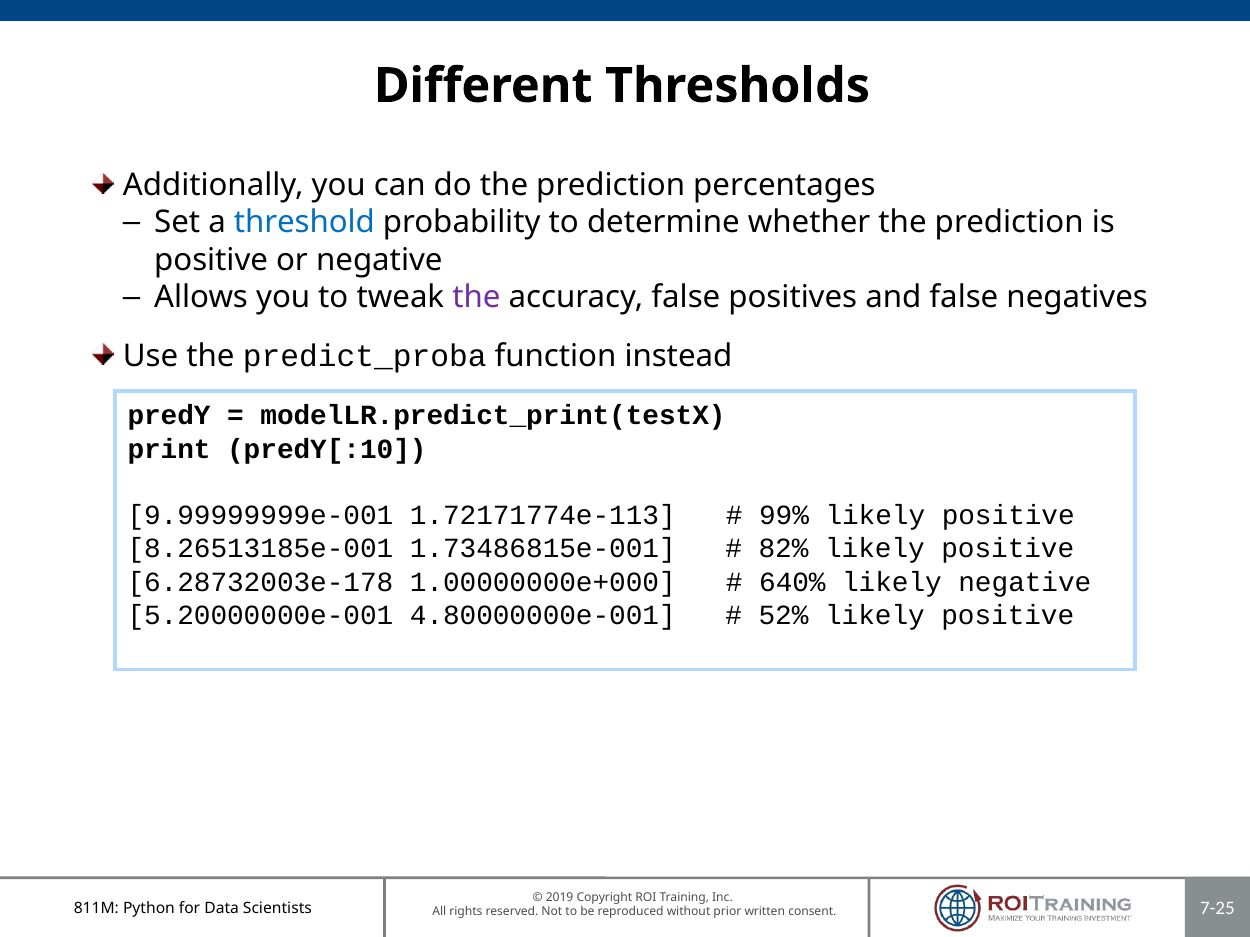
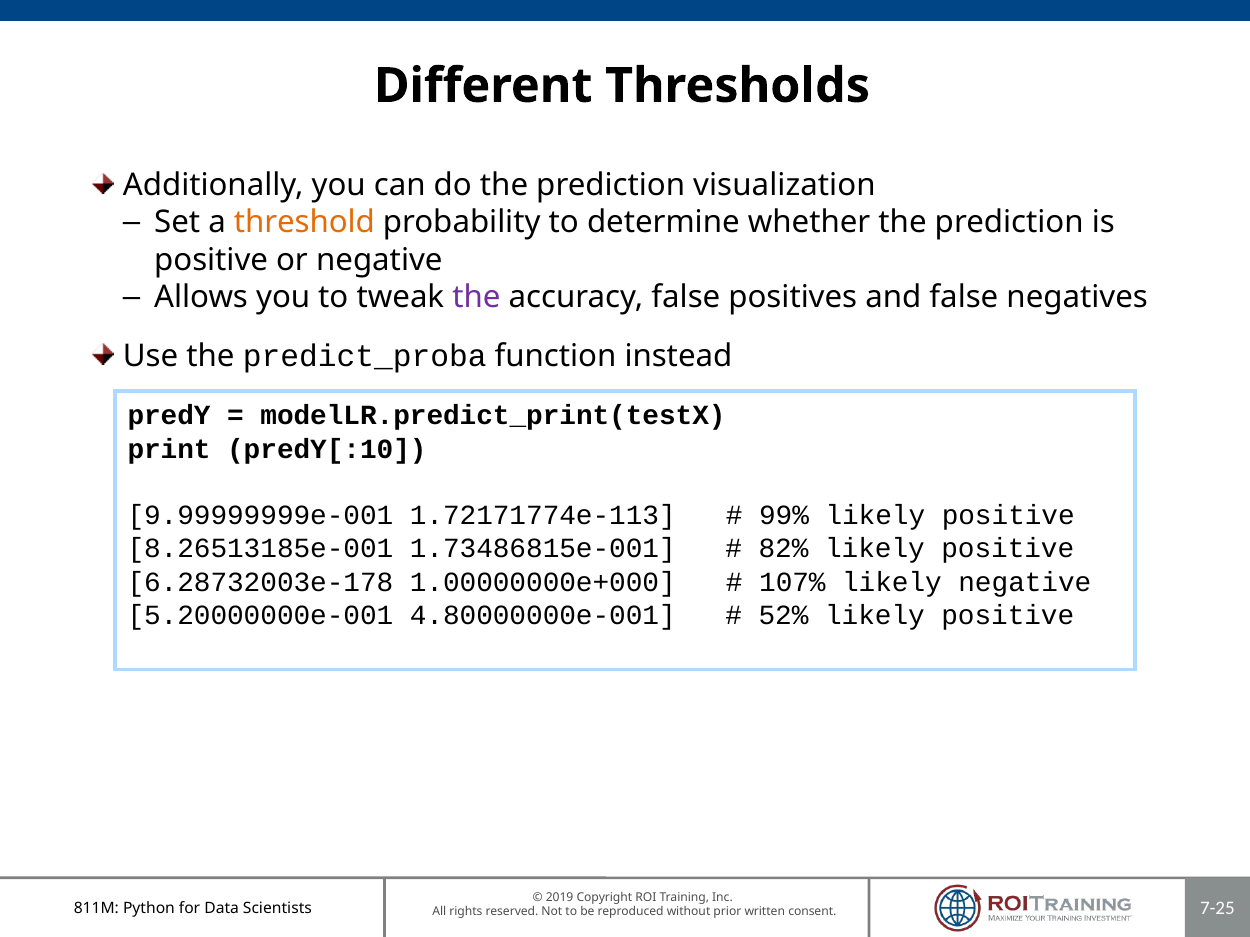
percentages: percentages -> visualization
threshold colour: blue -> orange
640%: 640% -> 107%
